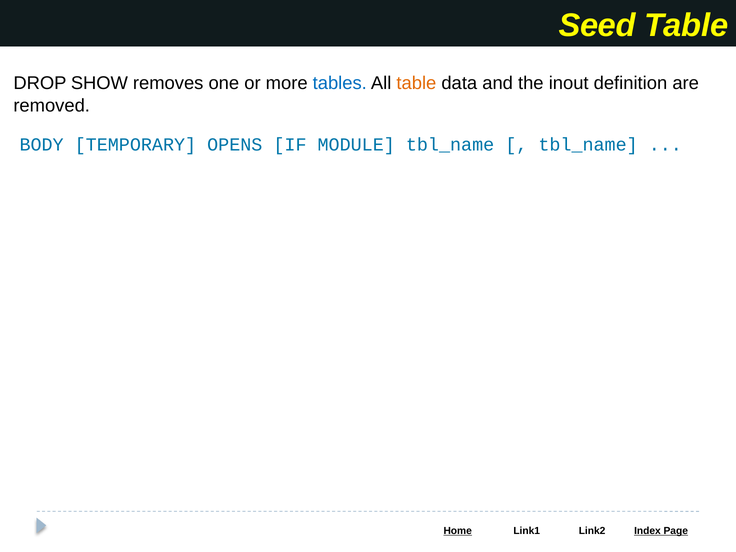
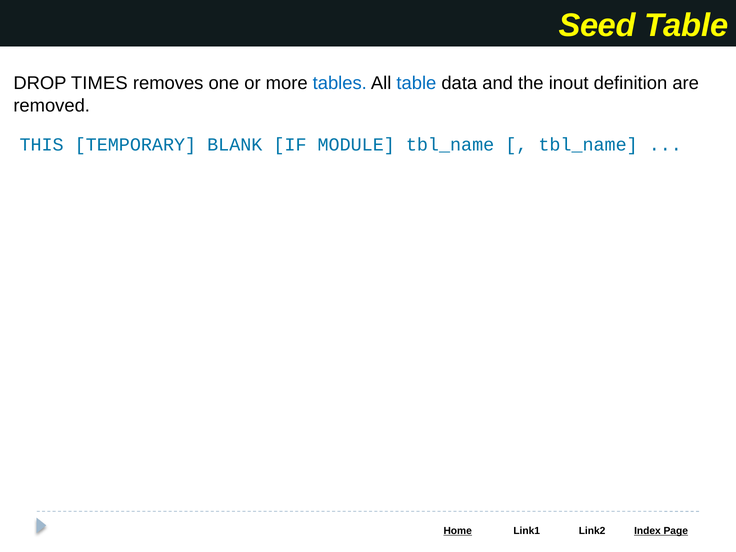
SHOW: SHOW -> TIMES
table at (416, 83) colour: orange -> blue
BODY: BODY -> THIS
OPENS: OPENS -> BLANK
